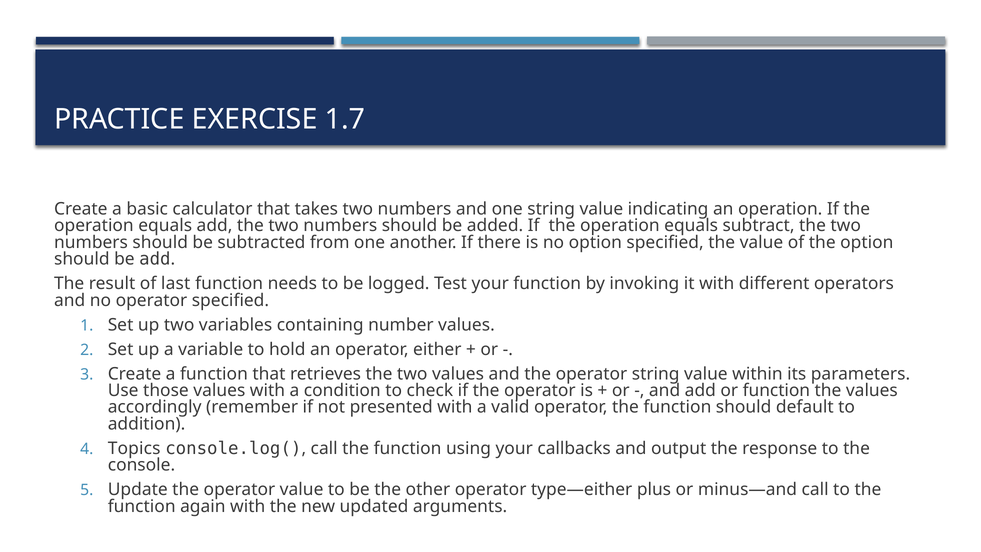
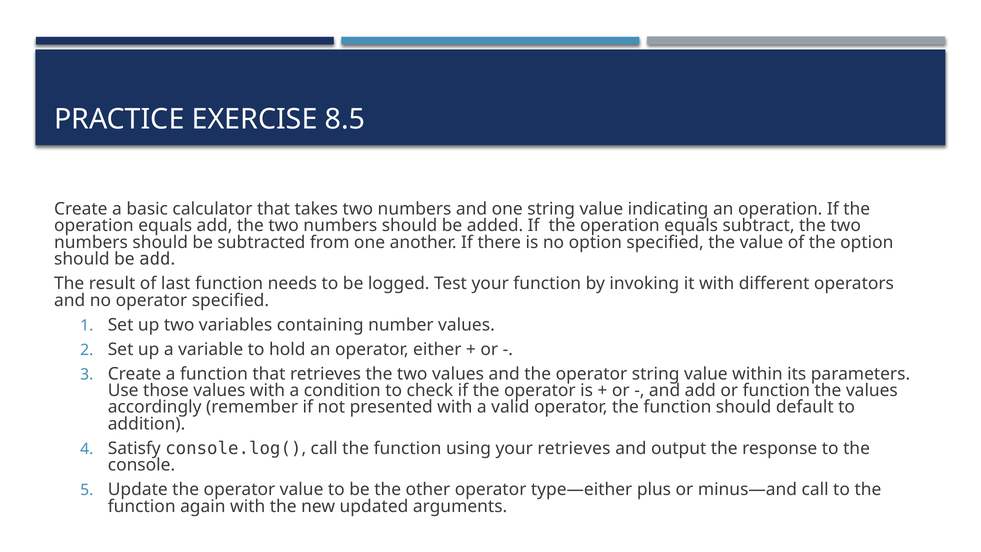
1.7: 1.7 -> 8.5
Topics: Topics -> Satisfy
your callbacks: callbacks -> retrieves
